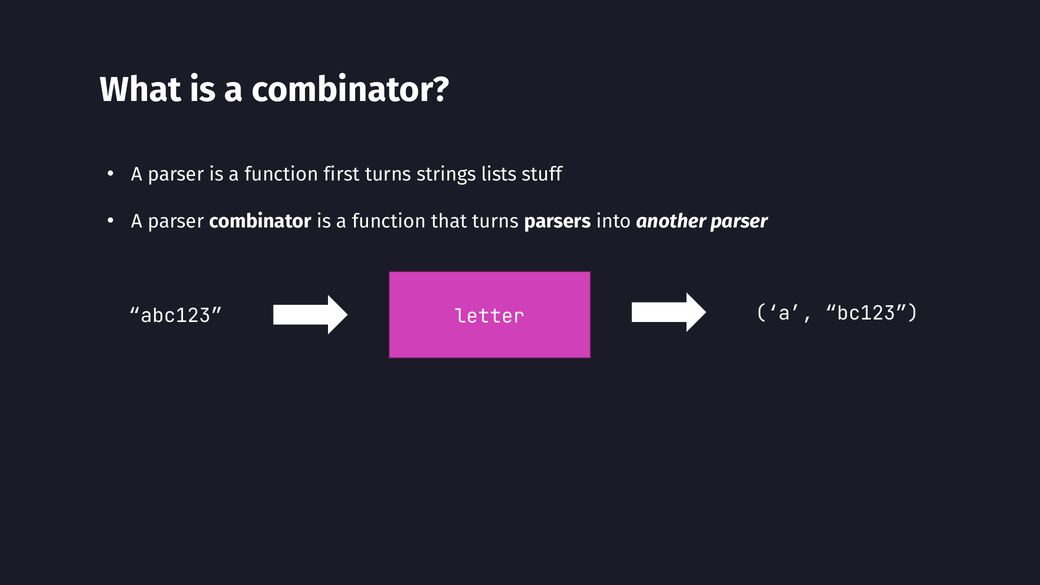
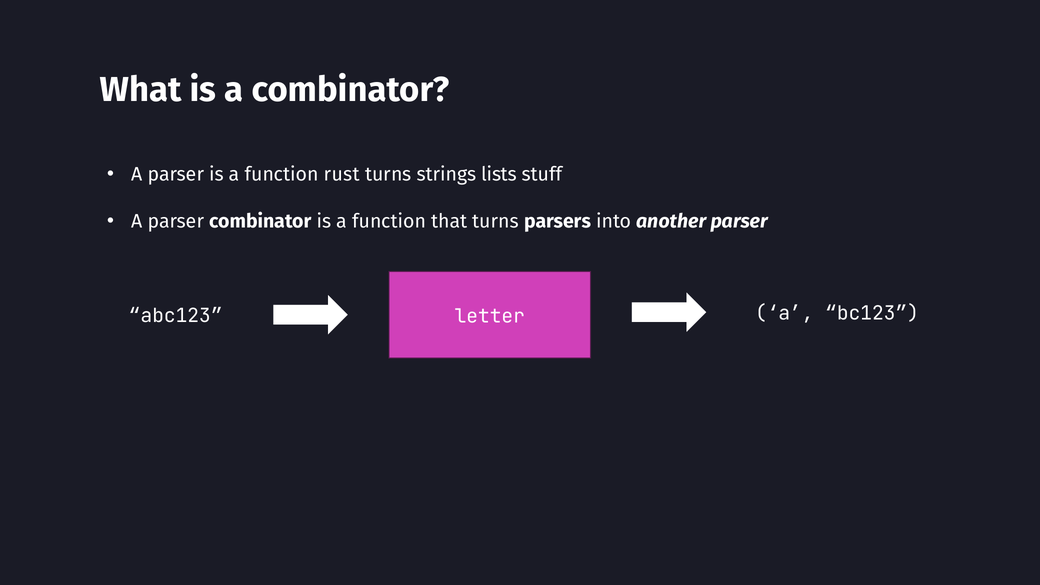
first: first -> rust
